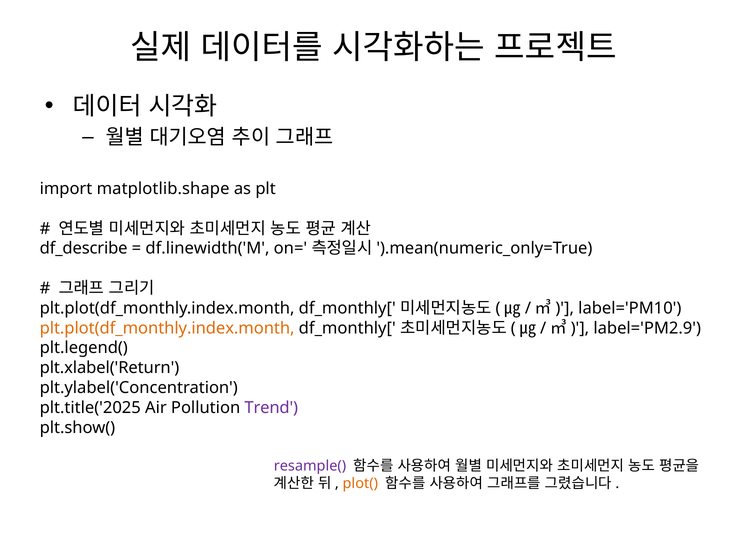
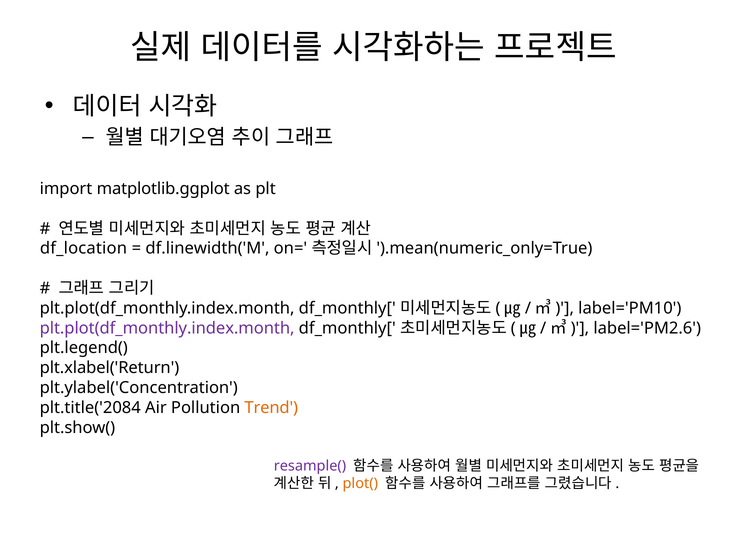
matplotlib.shape: matplotlib.shape -> matplotlib.ggplot
df_describe: df_describe -> df_location
plt.plot(df_monthly.index.month at (167, 328) colour: orange -> purple
label='PM2.9: label='PM2.9 -> label='PM2.6
plt.title('2025: plt.title('2025 -> plt.title('2084
Trend colour: purple -> orange
